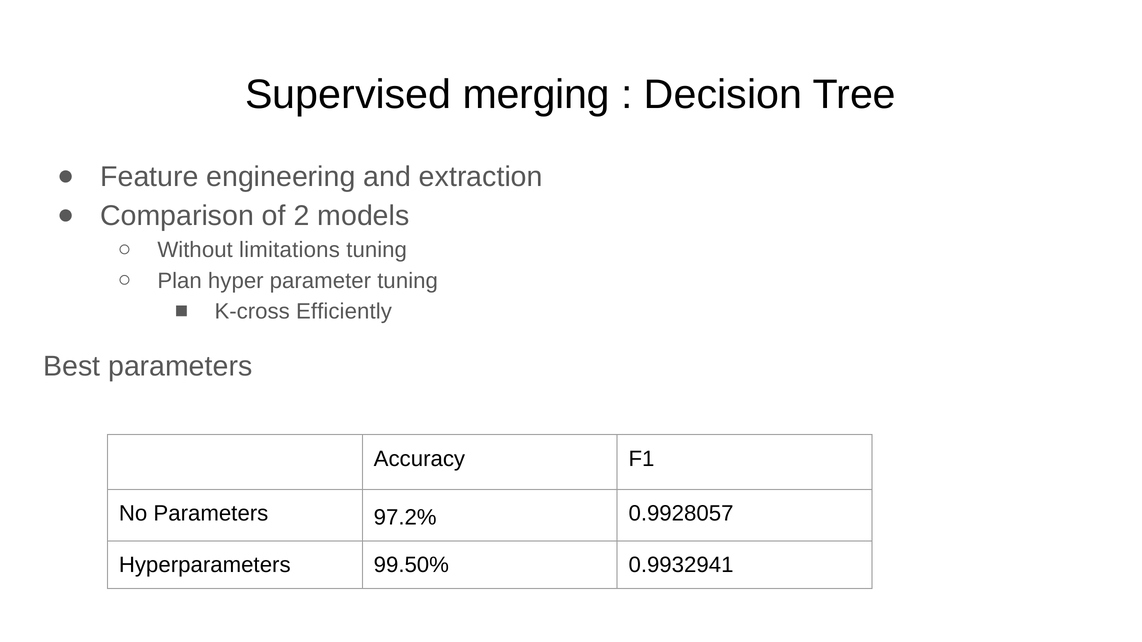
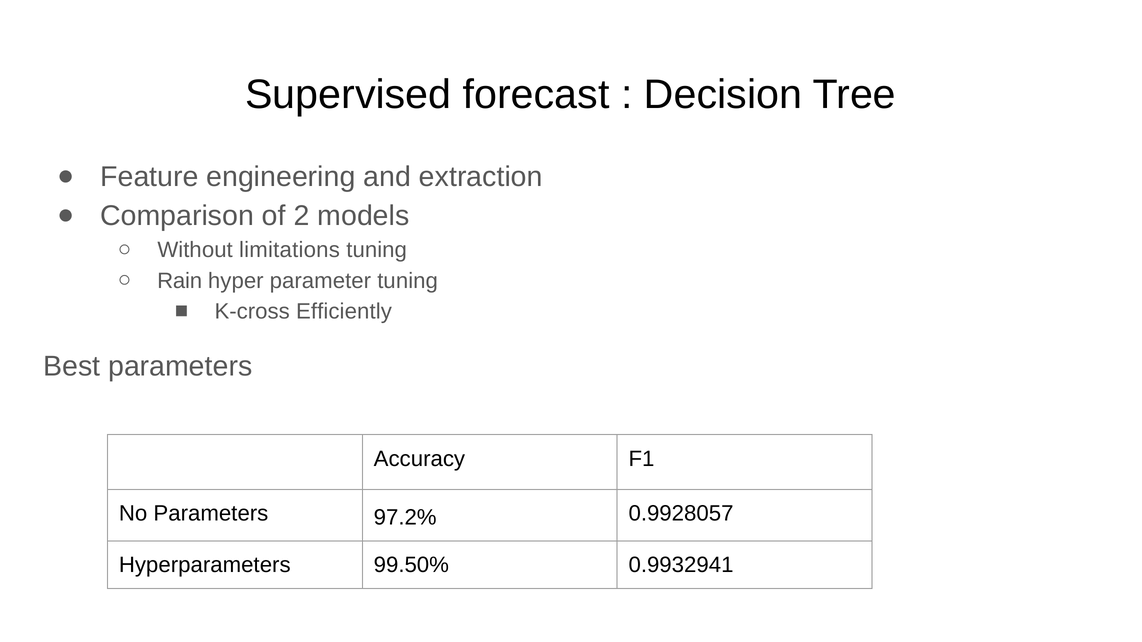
merging: merging -> forecast
Plan: Plan -> Rain
